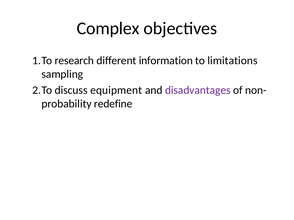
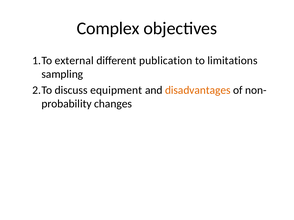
research: research -> external
information: information -> publication
disadvantages colour: purple -> orange
redefine: redefine -> changes
